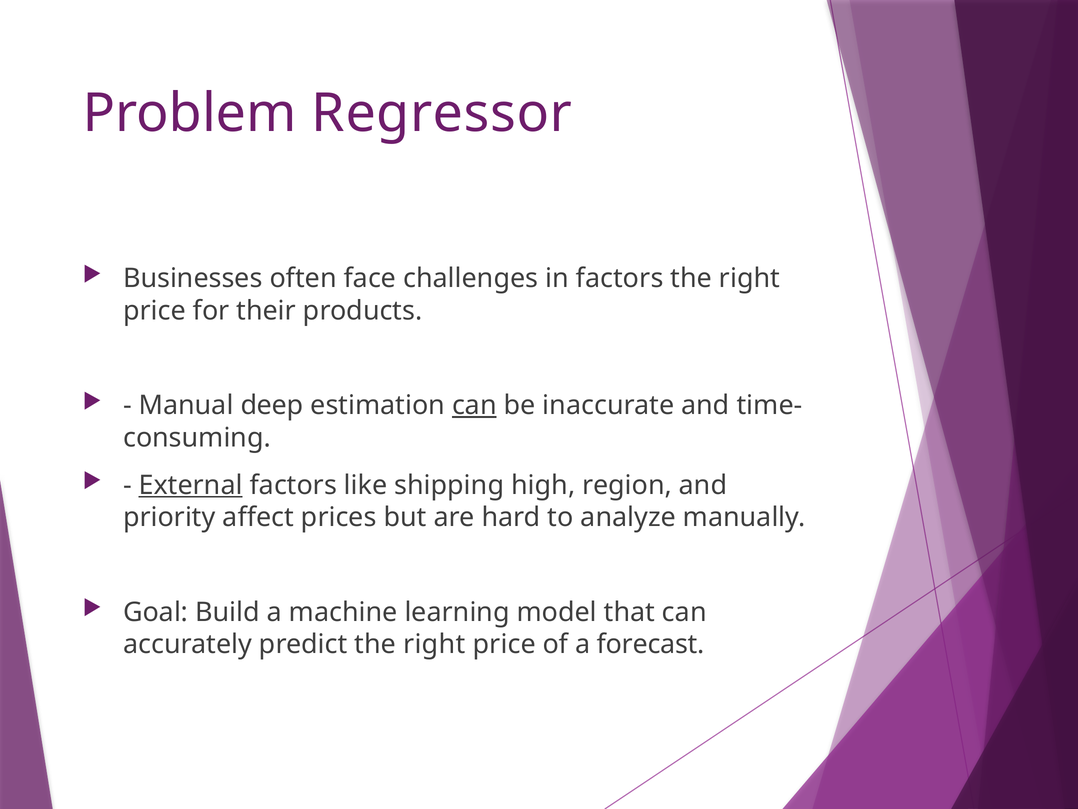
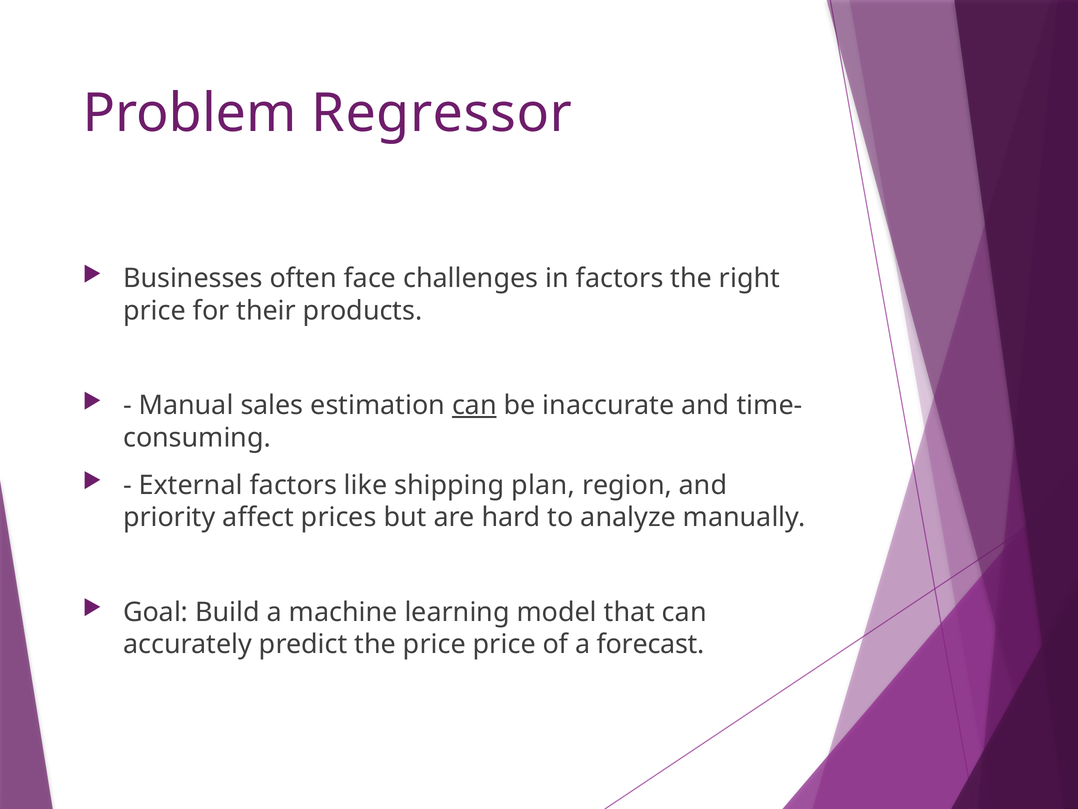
deep: deep -> sales
External underline: present -> none
high: high -> plan
predict the right: right -> price
